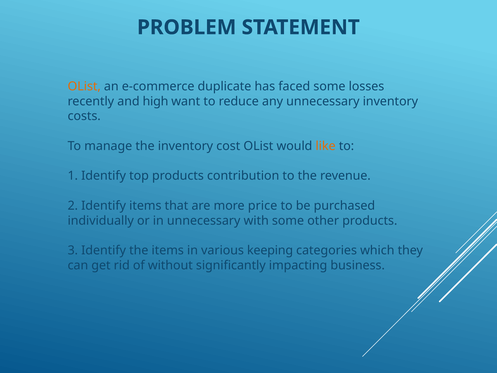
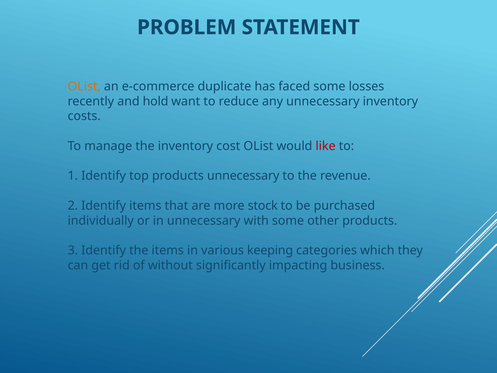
high: high -> hold
like colour: orange -> red
products contribution: contribution -> unnecessary
price: price -> stock
